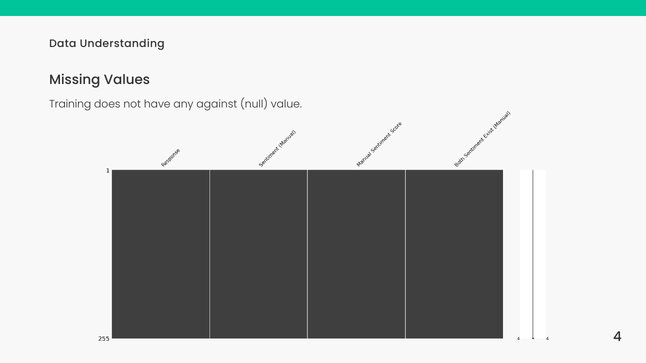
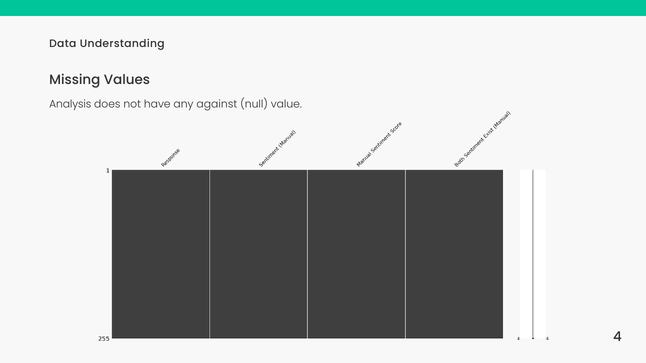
Training: Training -> Analysis
